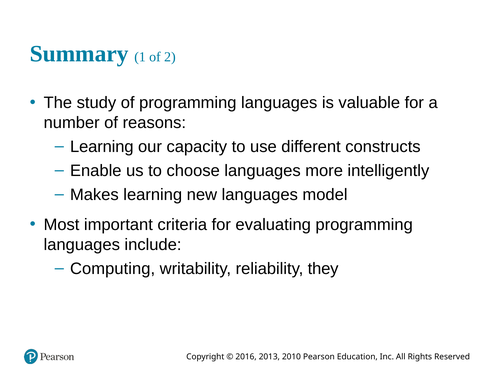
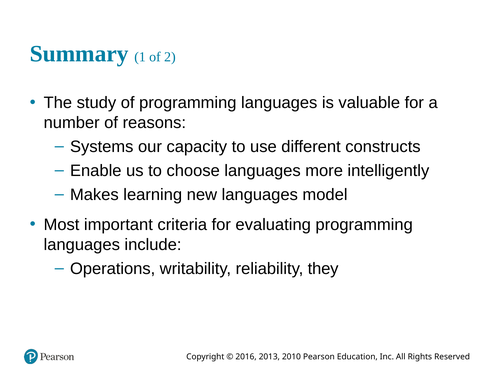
Learning at (102, 147): Learning -> Systems
Computing: Computing -> Operations
